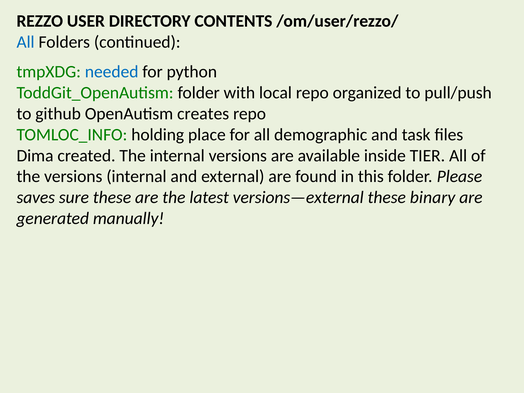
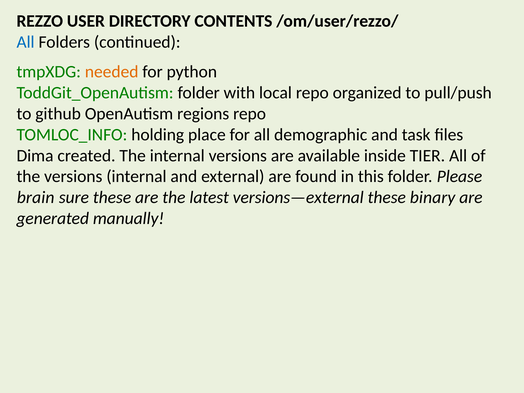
needed colour: blue -> orange
creates: creates -> regions
saves: saves -> brain
